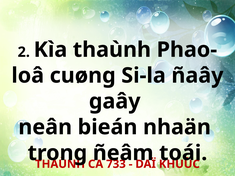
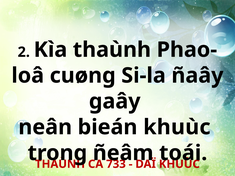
bieán nhaän: nhaän -> khuùc
